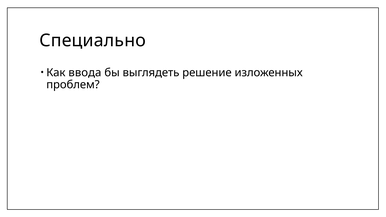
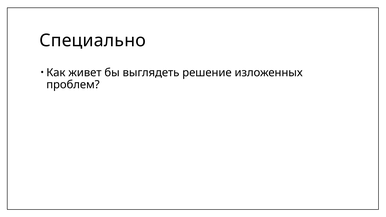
ввода: ввода -> живет
